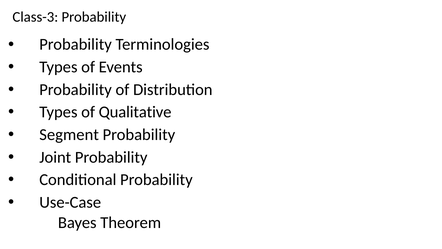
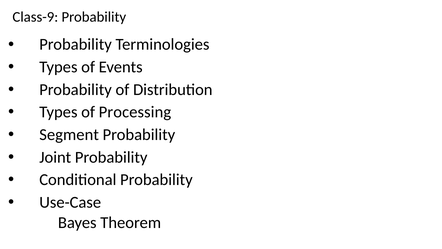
Class-3: Class-3 -> Class-9
Qualitative: Qualitative -> Processing
